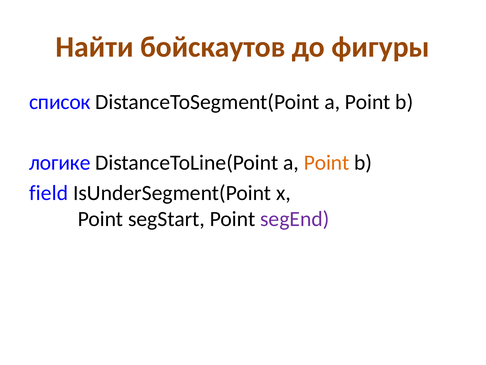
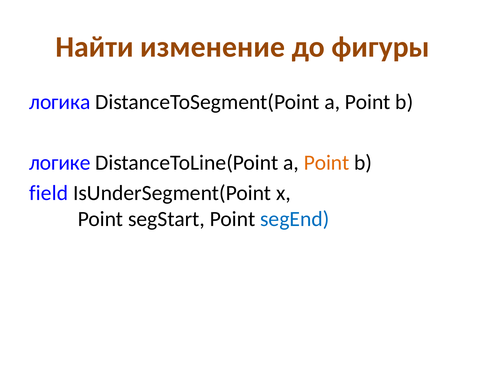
бойскаутов: бойскаутов -> изменение
список: список -> логика
segEnd colour: purple -> blue
